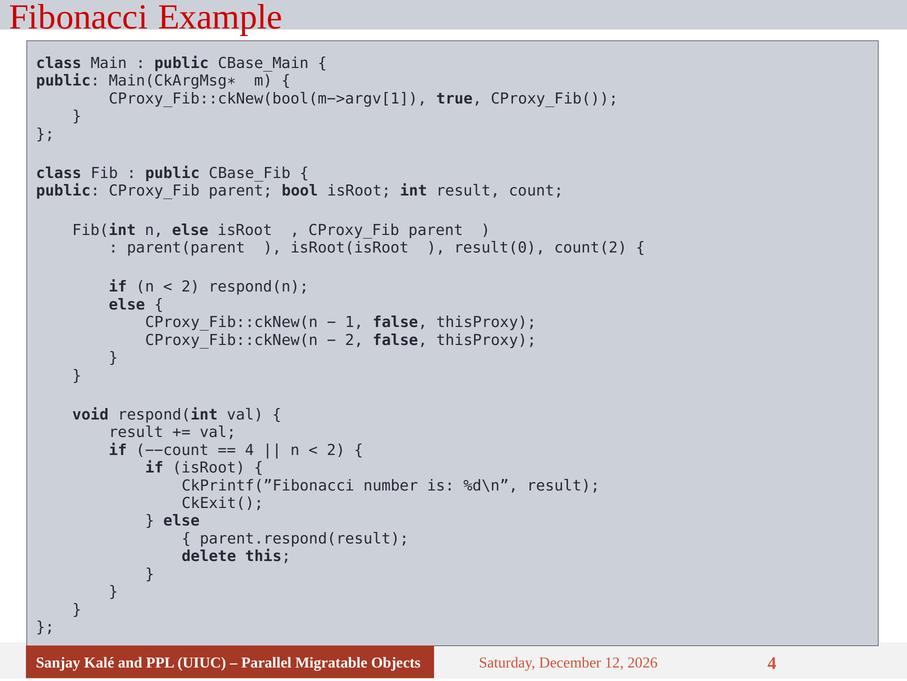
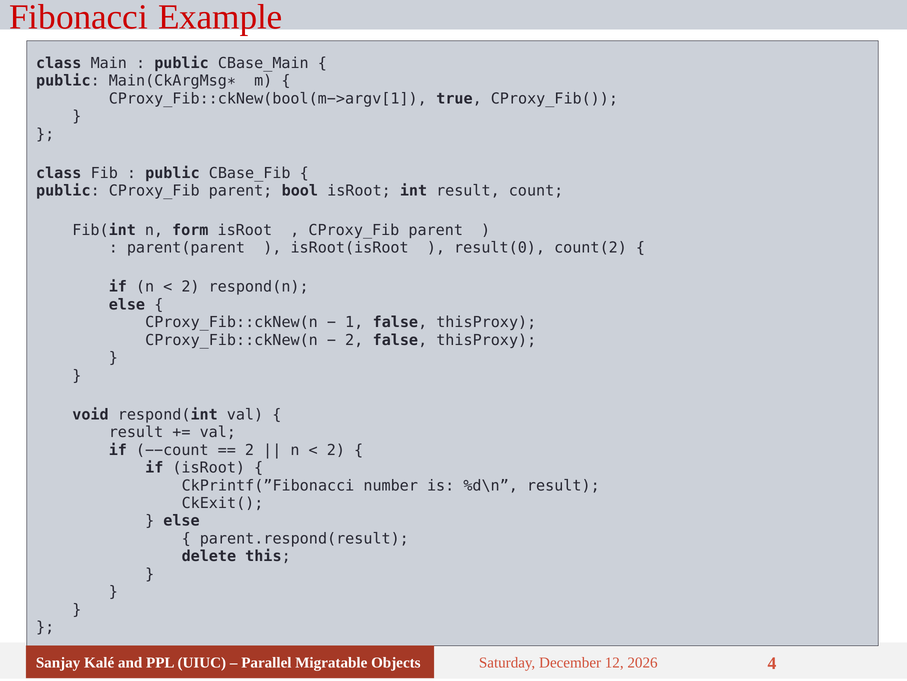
n else: else -> form
4 at (250, 450): 4 -> 2
